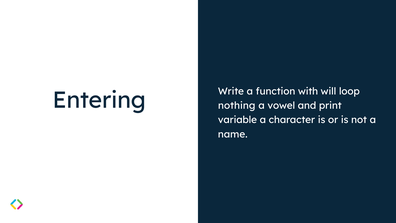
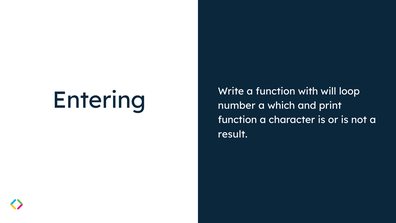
nothing: nothing -> number
vowel: vowel -> which
variable at (237, 120): variable -> function
name: name -> result
